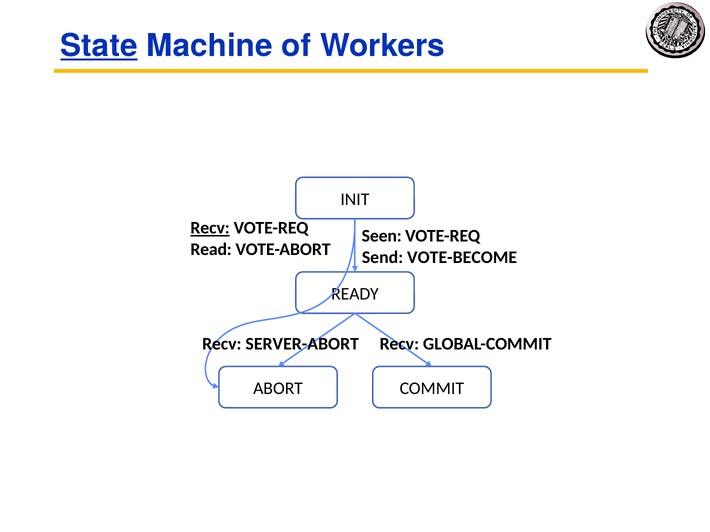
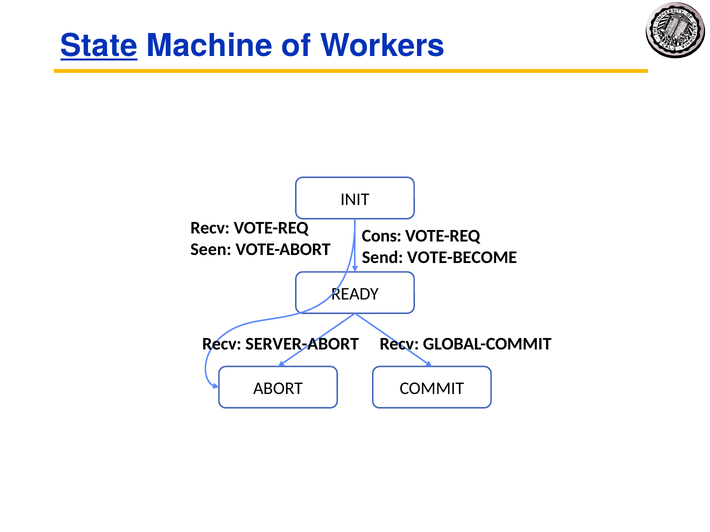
Recv at (210, 228) underline: present -> none
Seen: Seen -> Cons
Read: Read -> Seen
